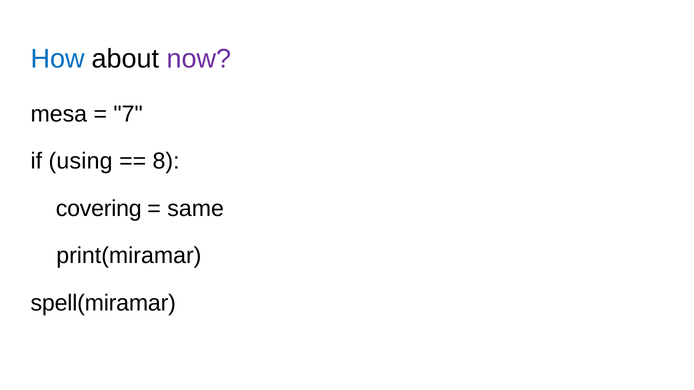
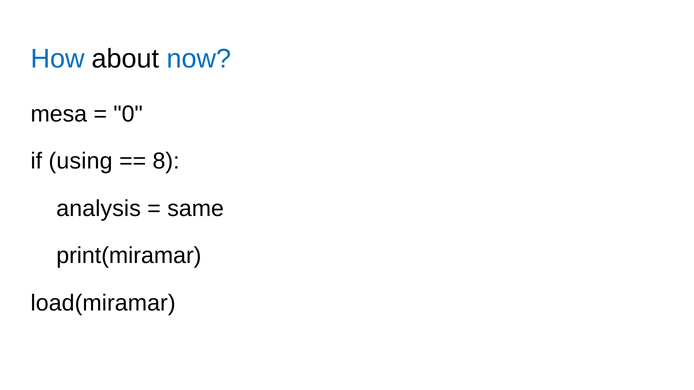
now colour: purple -> blue
7: 7 -> 0
covering: covering -> analysis
spell(miramar: spell(miramar -> load(miramar
